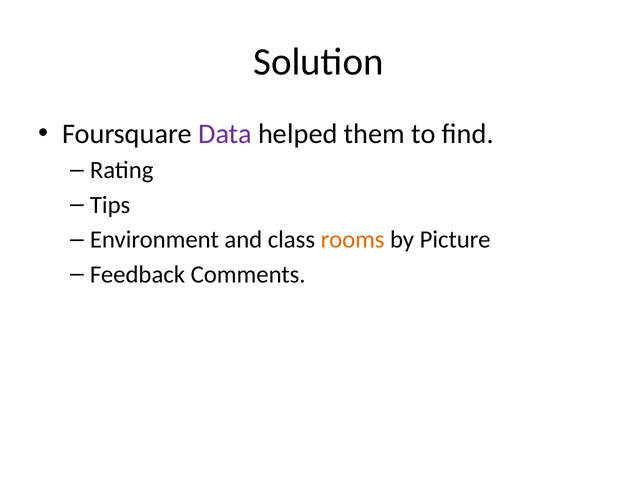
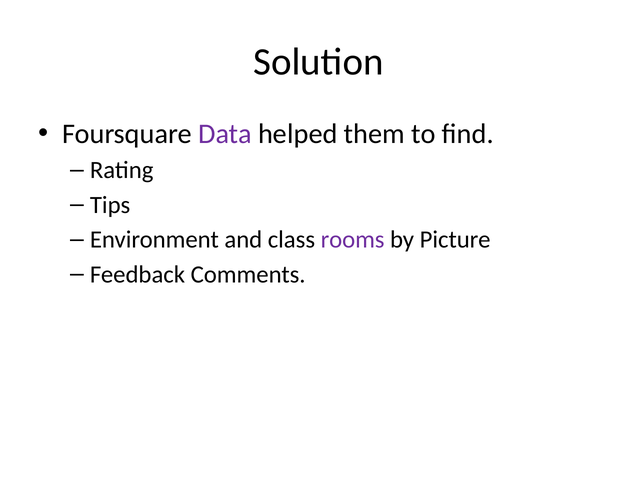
rooms colour: orange -> purple
